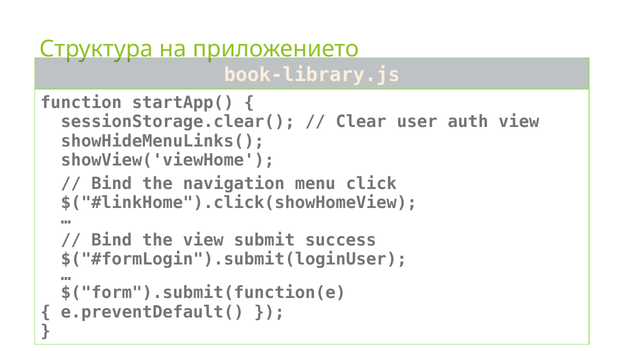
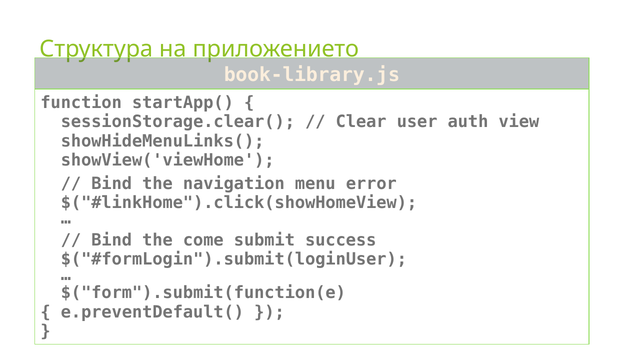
click: click -> error
the view: view -> come
